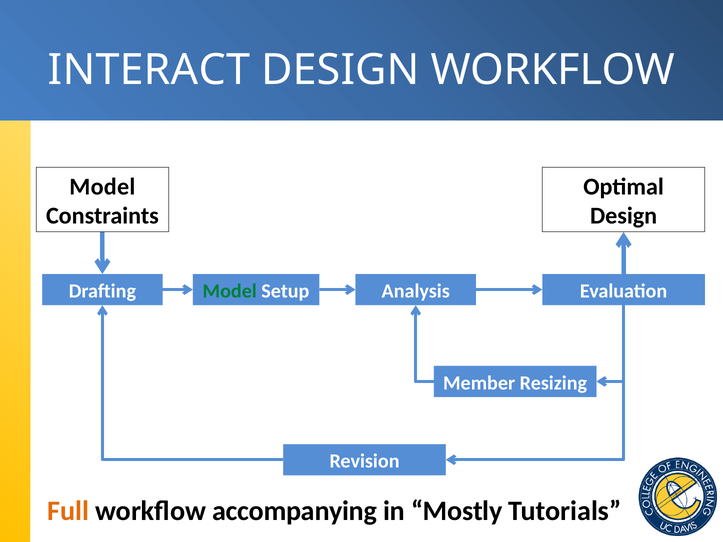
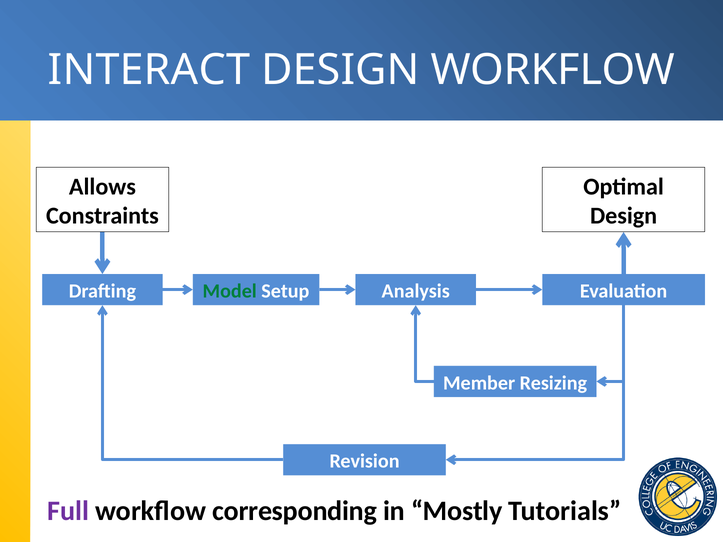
Model at (102, 187): Model -> Allows
Full colour: orange -> purple
accompanying: accompanying -> corresponding
